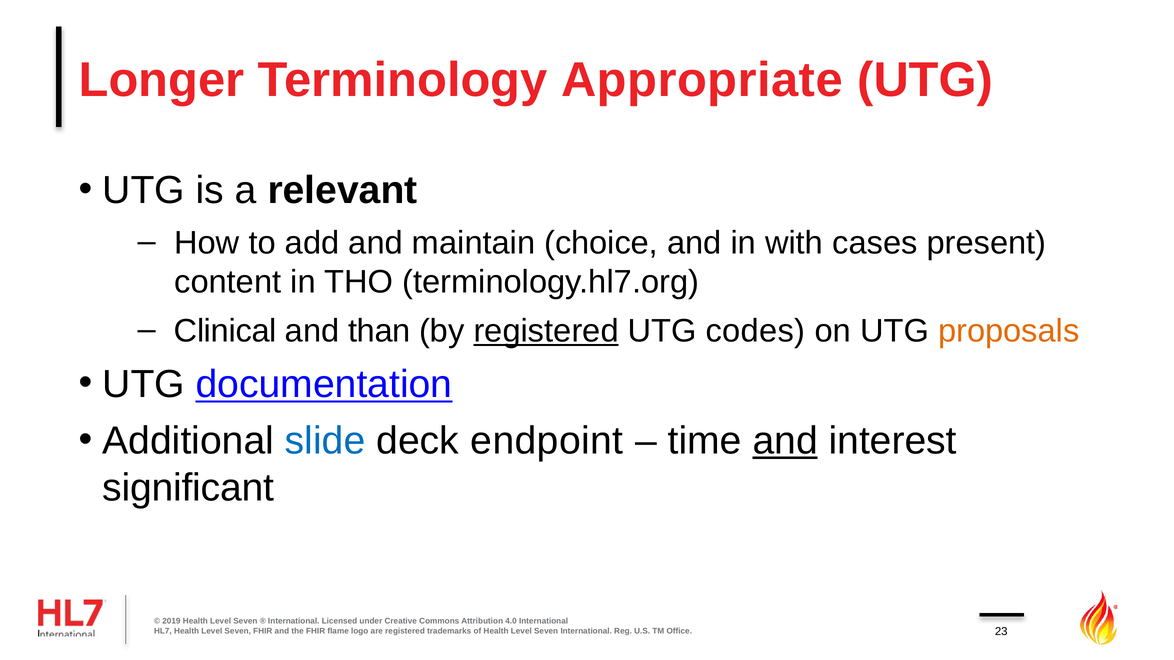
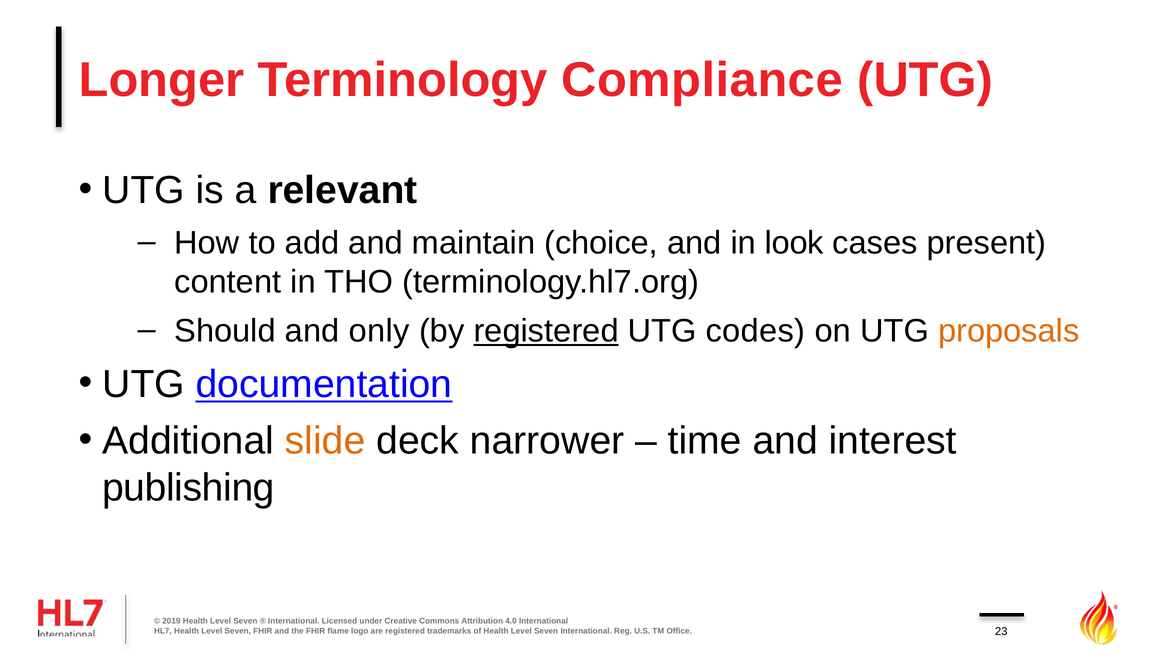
Appropriate: Appropriate -> Compliance
with: with -> look
Clinical: Clinical -> Should
than: than -> only
slide colour: blue -> orange
endpoint: endpoint -> narrower
and at (785, 441) underline: present -> none
significant: significant -> publishing
